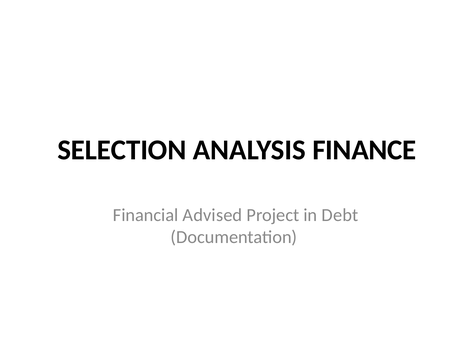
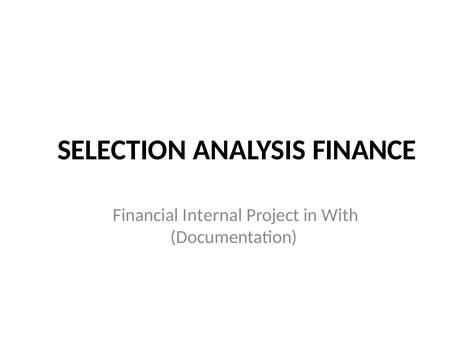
Advised: Advised -> Internal
Debt: Debt -> With
